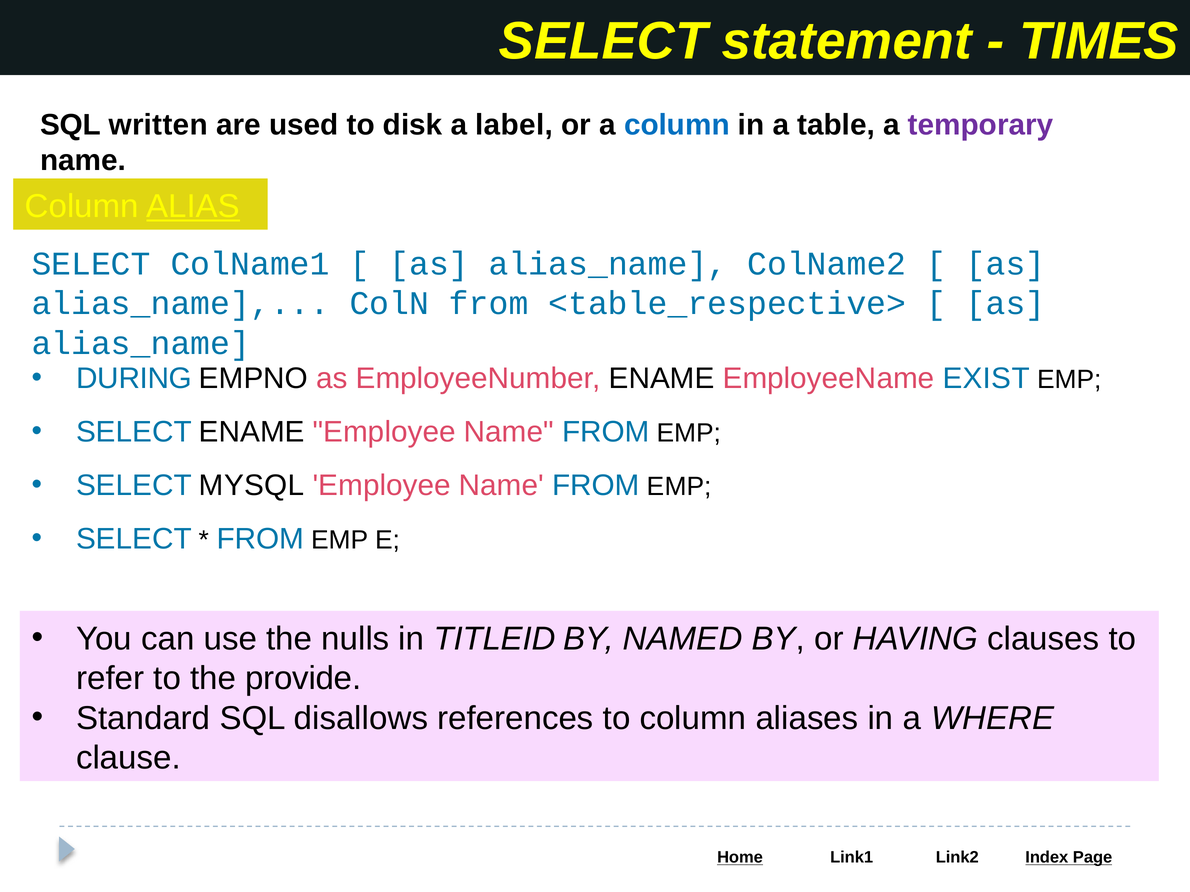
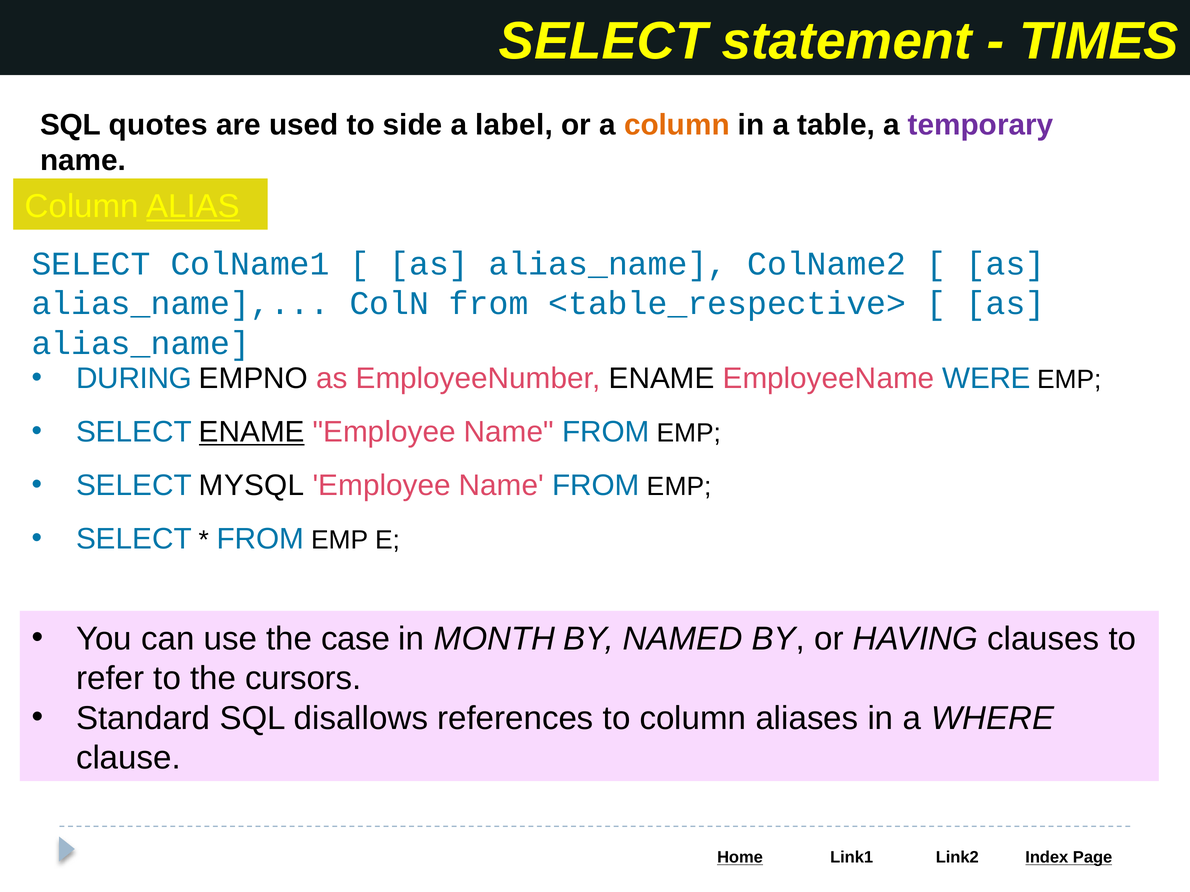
written: written -> quotes
disk: disk -> side
column at (677, 125) colour: blue -> orange
EXIST: EXIST -> WERE
ENAME at (252, 432) underline: none -> present
nulls: nulls -> case
TITLEID: TITLEID -> MONTH
provide: provide -> cursors
